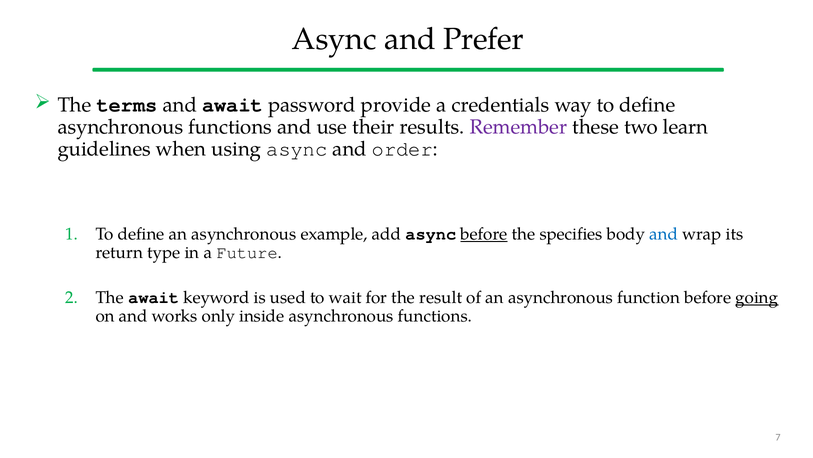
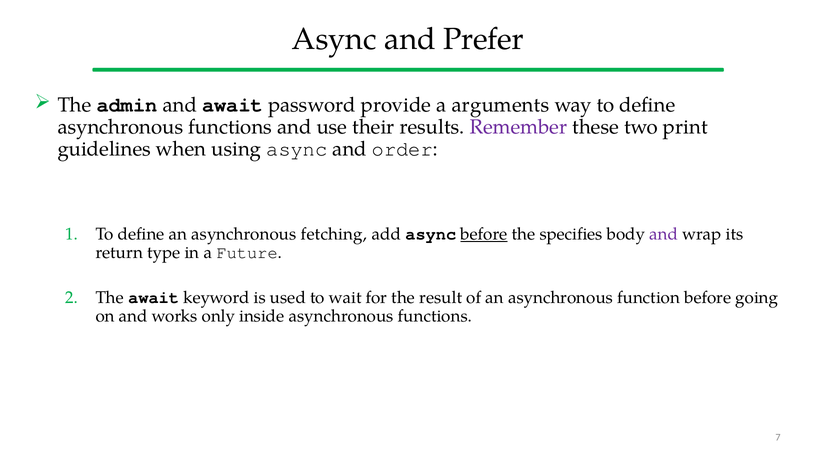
terms: terms -> admin
credentials: credentials -> arguments
learn: learn -> print
example: example -> fetching
and at (664, 234) colour: blue -> purple
going underline: present -> none
